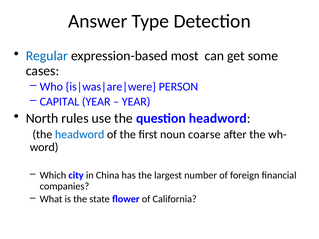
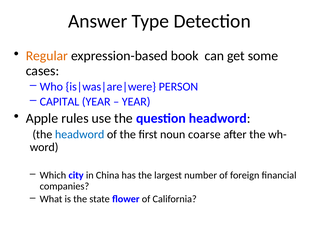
Regular colour: blue -> orange
most: most -> book
North: North -> Apple
